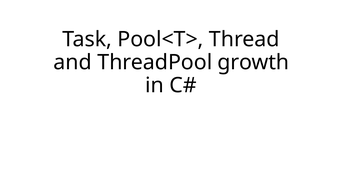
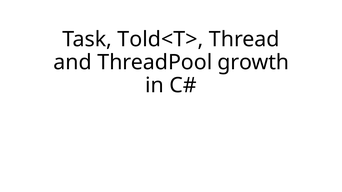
Pool<T>: Pool<T> -> Told<T>
